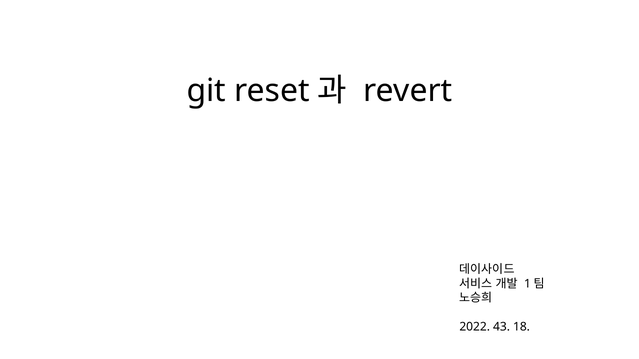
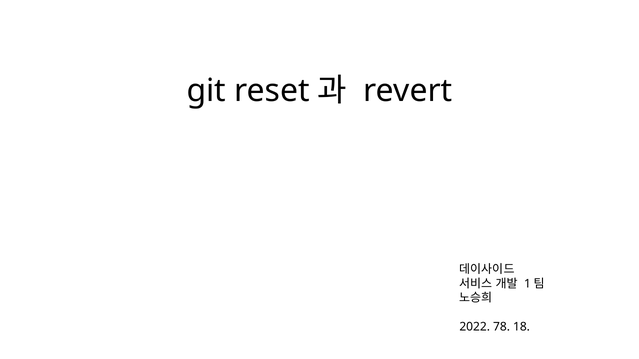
43: 43 -> 78
